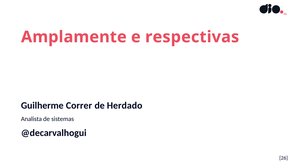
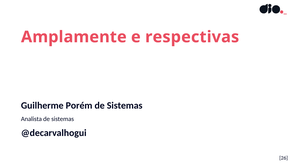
Correr: Correr -> Porém
Herdado at (125, 106): Herdado -> Sistemas
